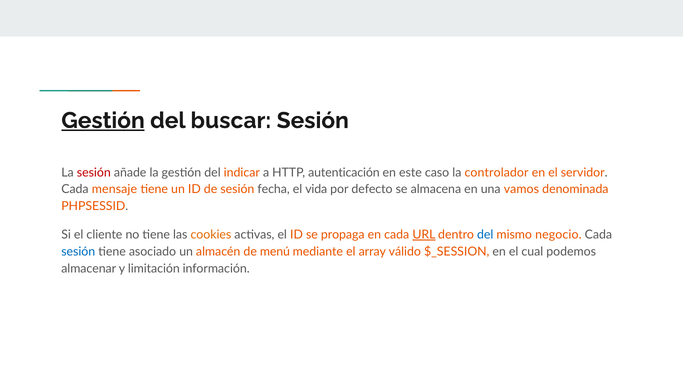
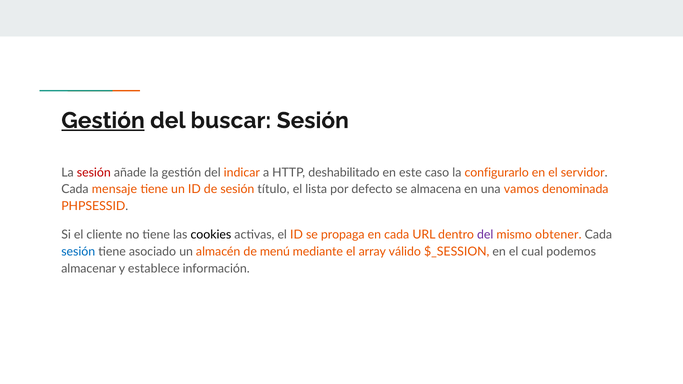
autenticación: autenticación -> deshabilitado
controlador: controlador -> configurarlo
fecha: fecha -> título
vida: vida -> lista
cookies colour: orange -> black
URL underline: present -> none
del at (485, 235) colour: blue -> purple
negocio: negocio -> obtener
limitación: limitación -> establece
